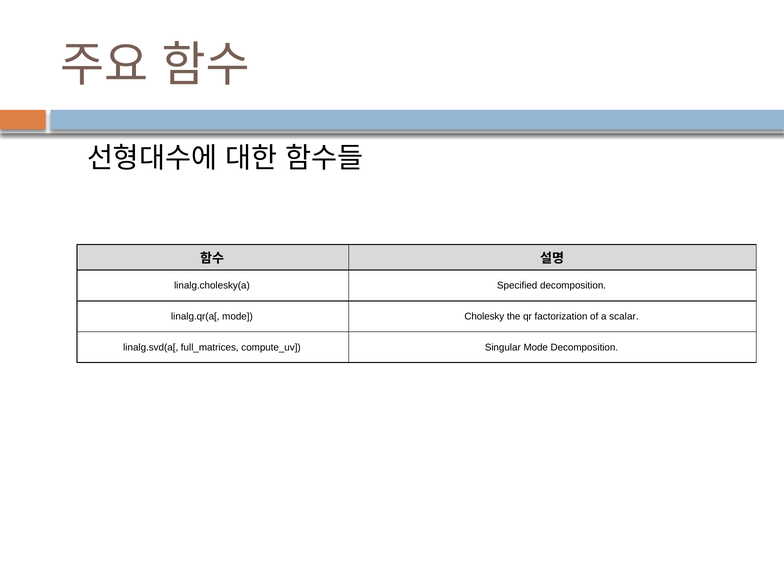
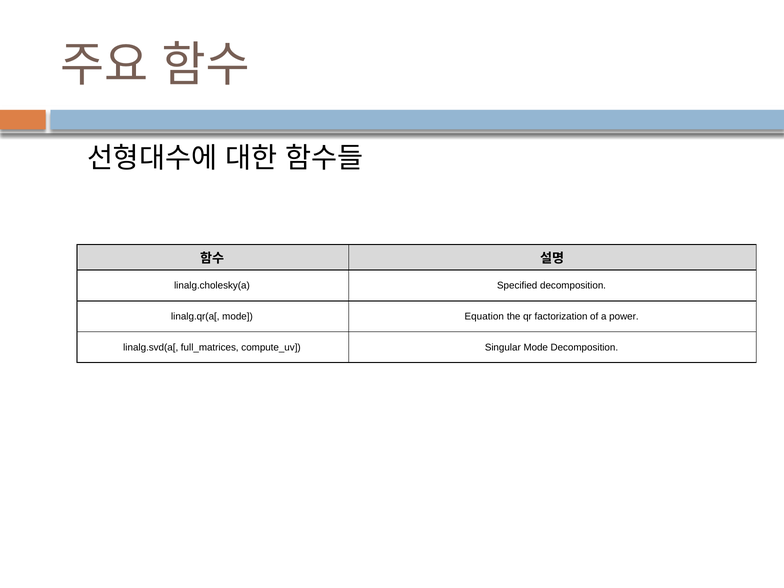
Cholesky: Cholesky -> Equation
scalar: scalar -> power
